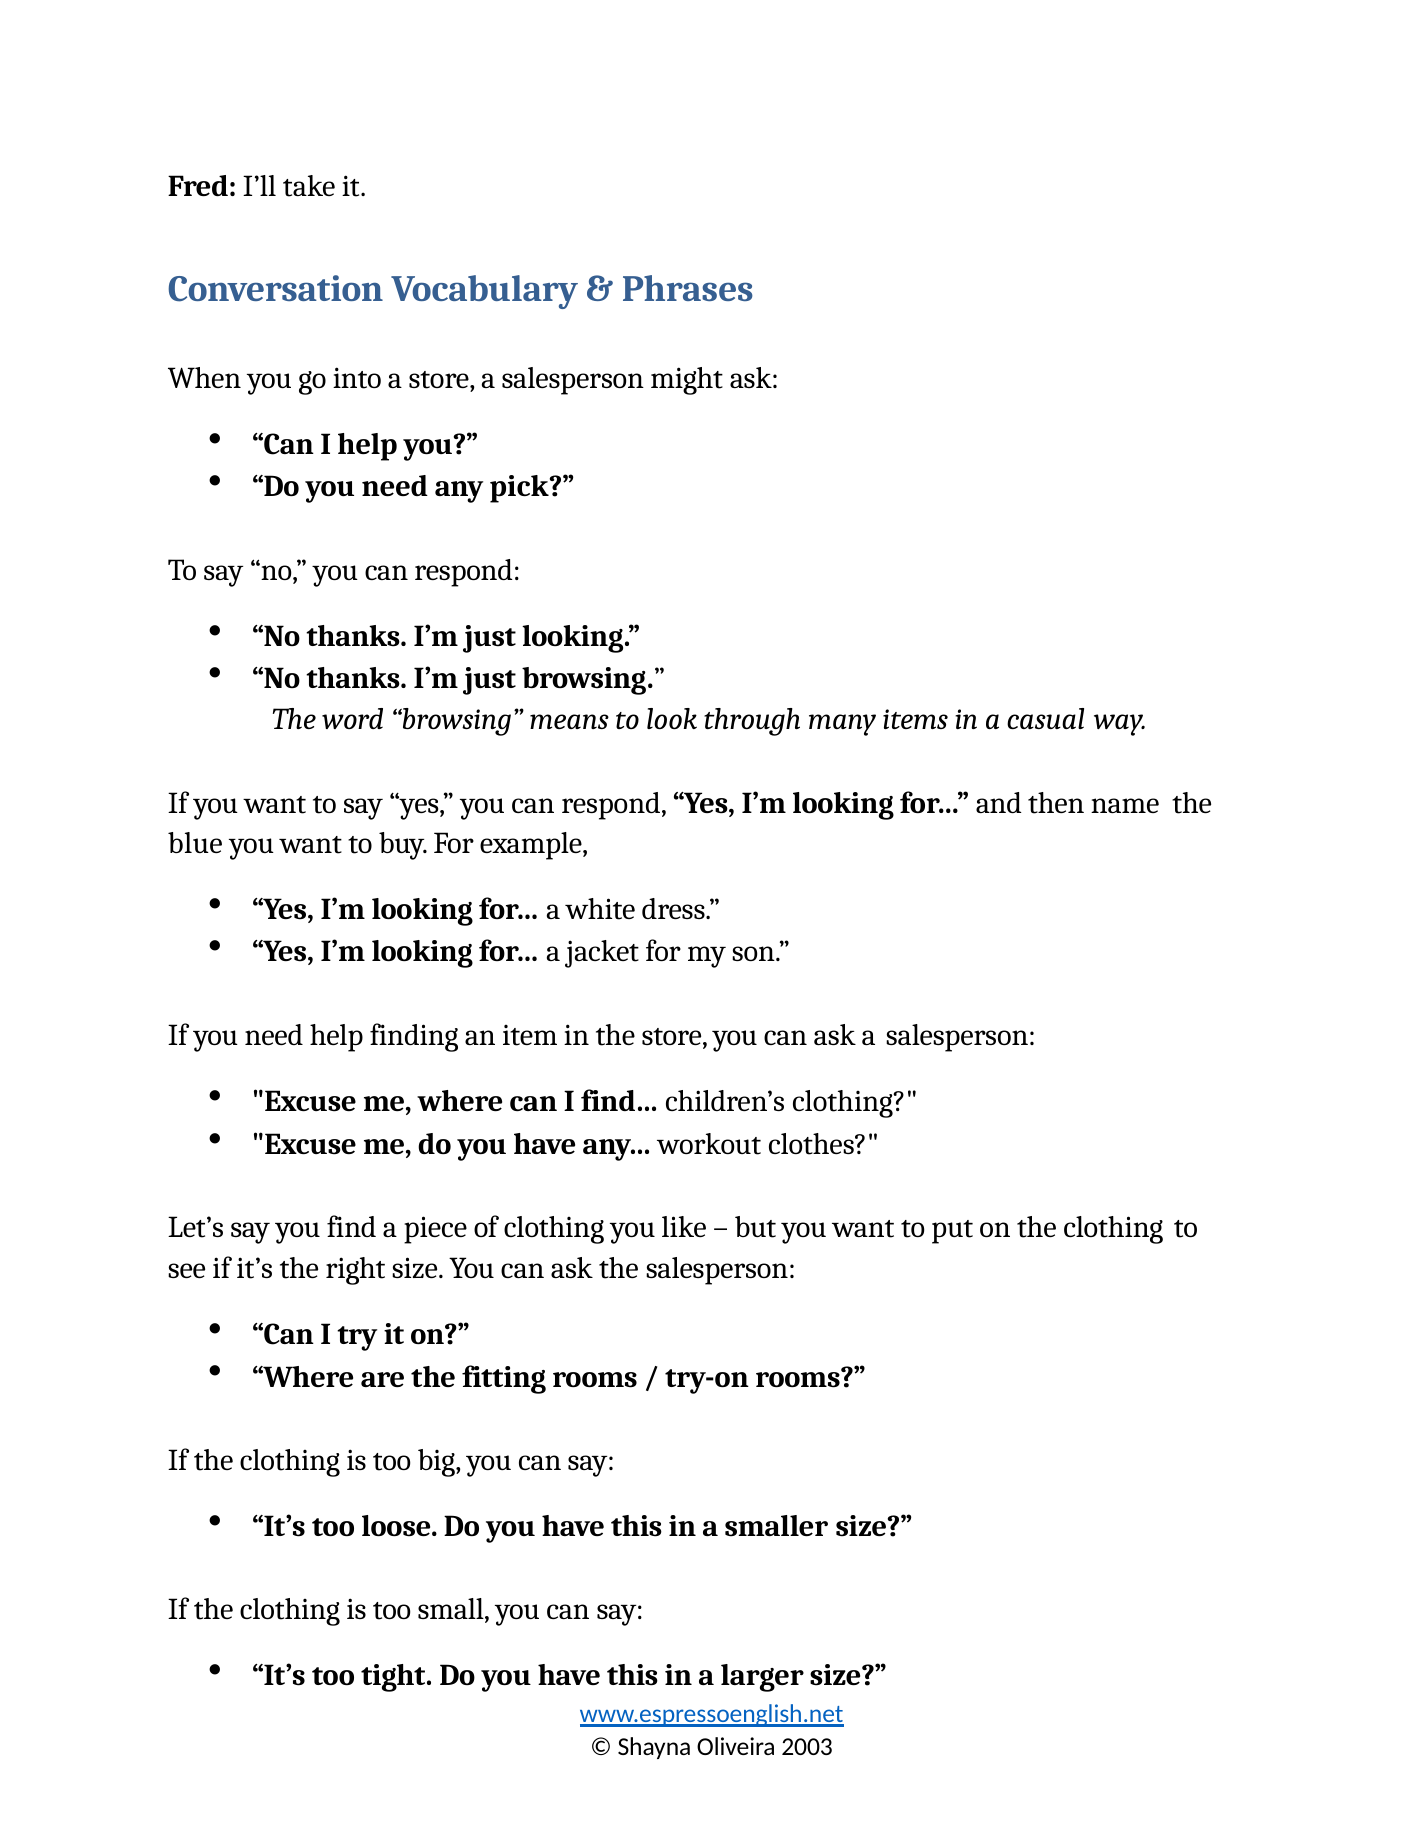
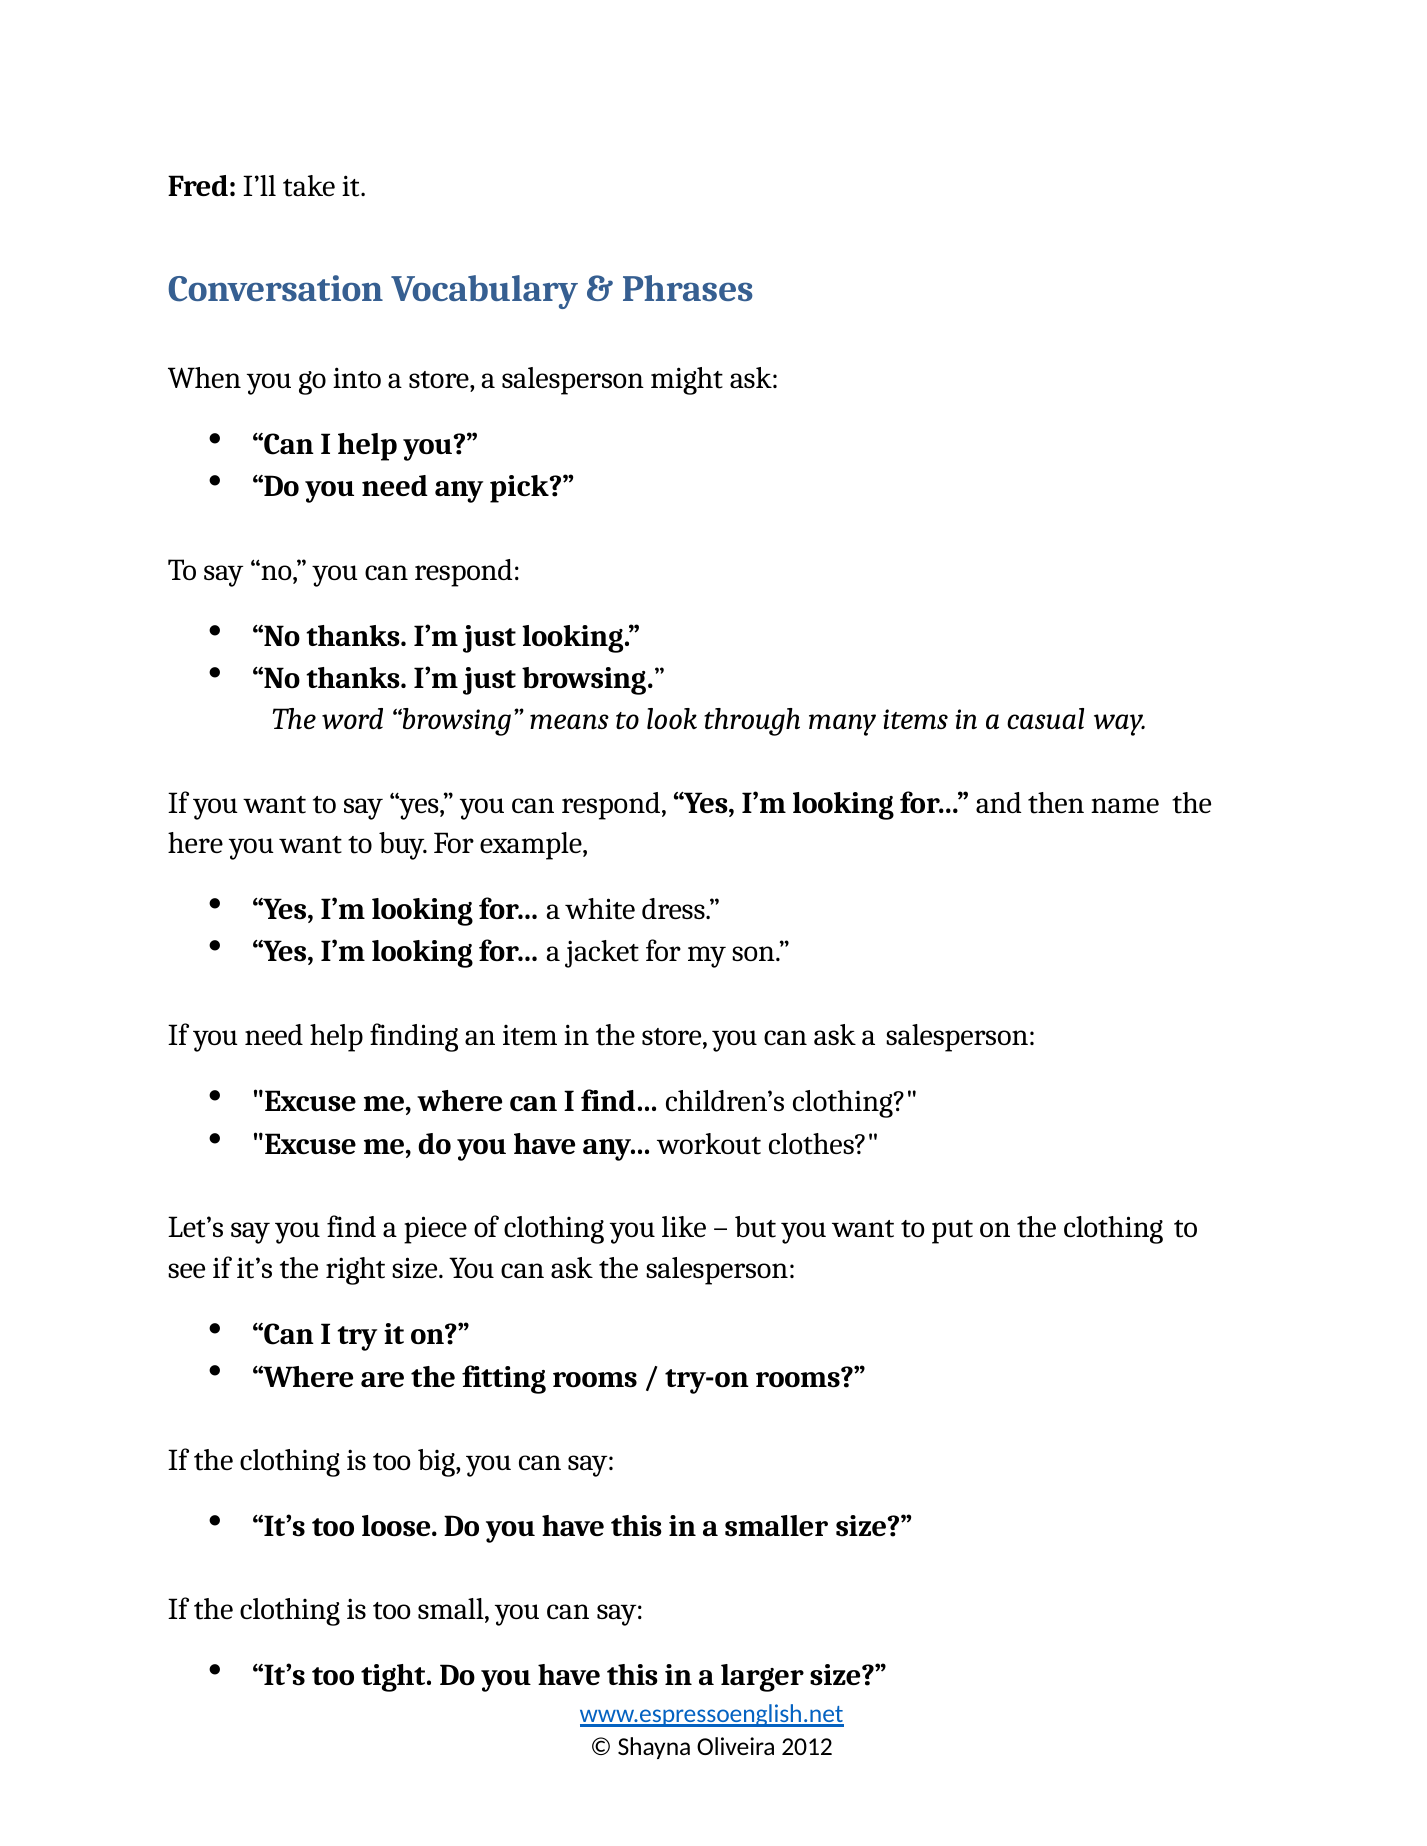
blue: blue -> here
2003: 2003 -> 2012
